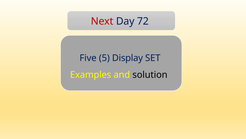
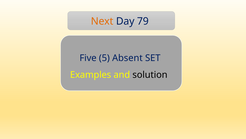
Next colour: red -> orange
72: 72 -> 79
Display: Display -> Absent
